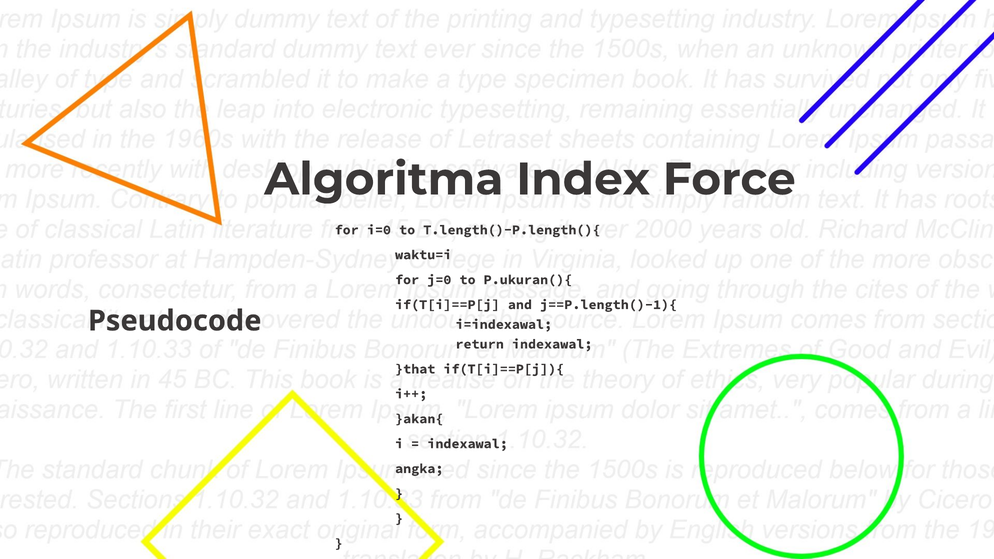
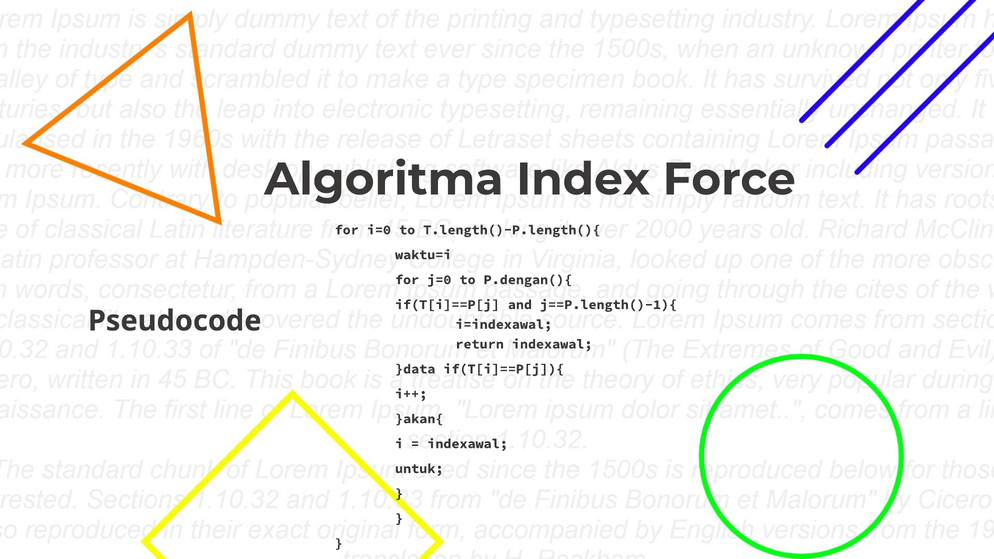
P.ukuran(){: P.ukuran(){ -> P.dengan(){
}that: }that -> }data
angka: angka -> untuk
